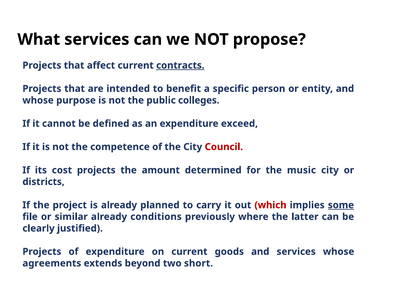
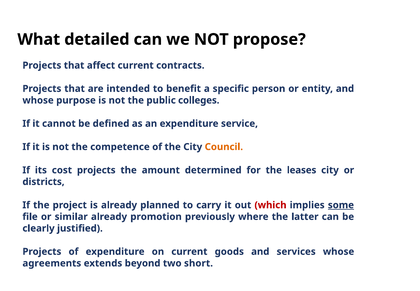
What services: services -> detailed
contracts underline: present -> none
exceed: exceed -> service
Council colour: red -> orange
music: music -> leases
conditions: conditions -> promotion
